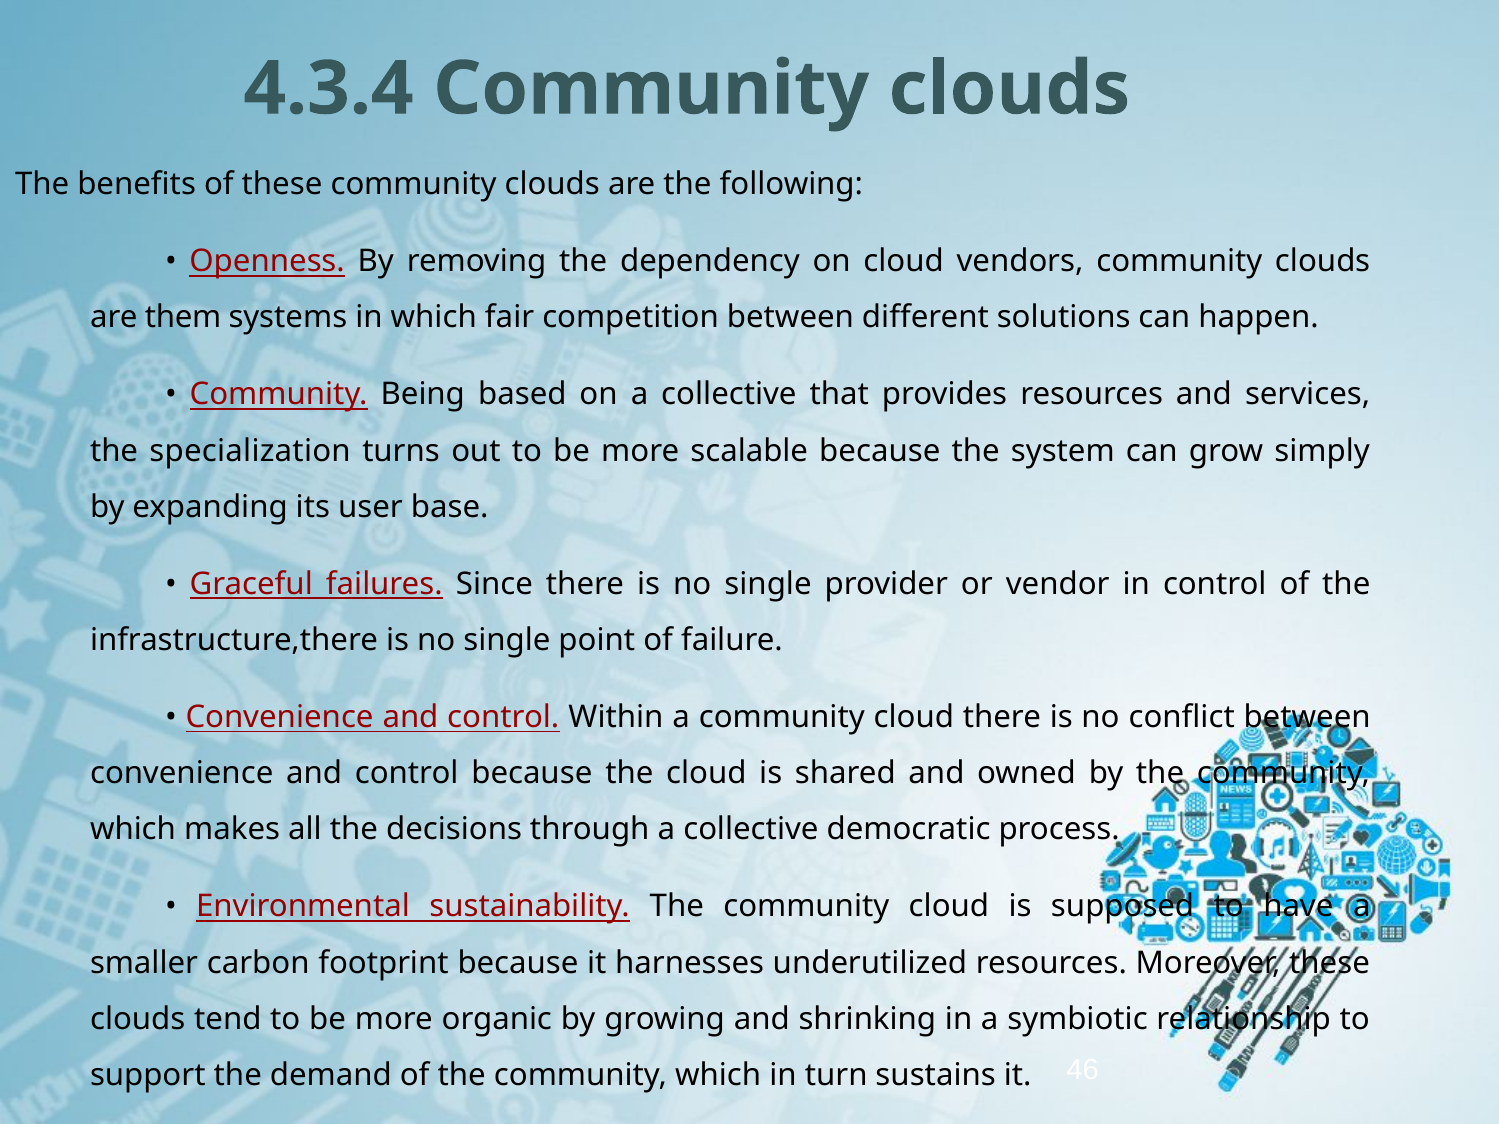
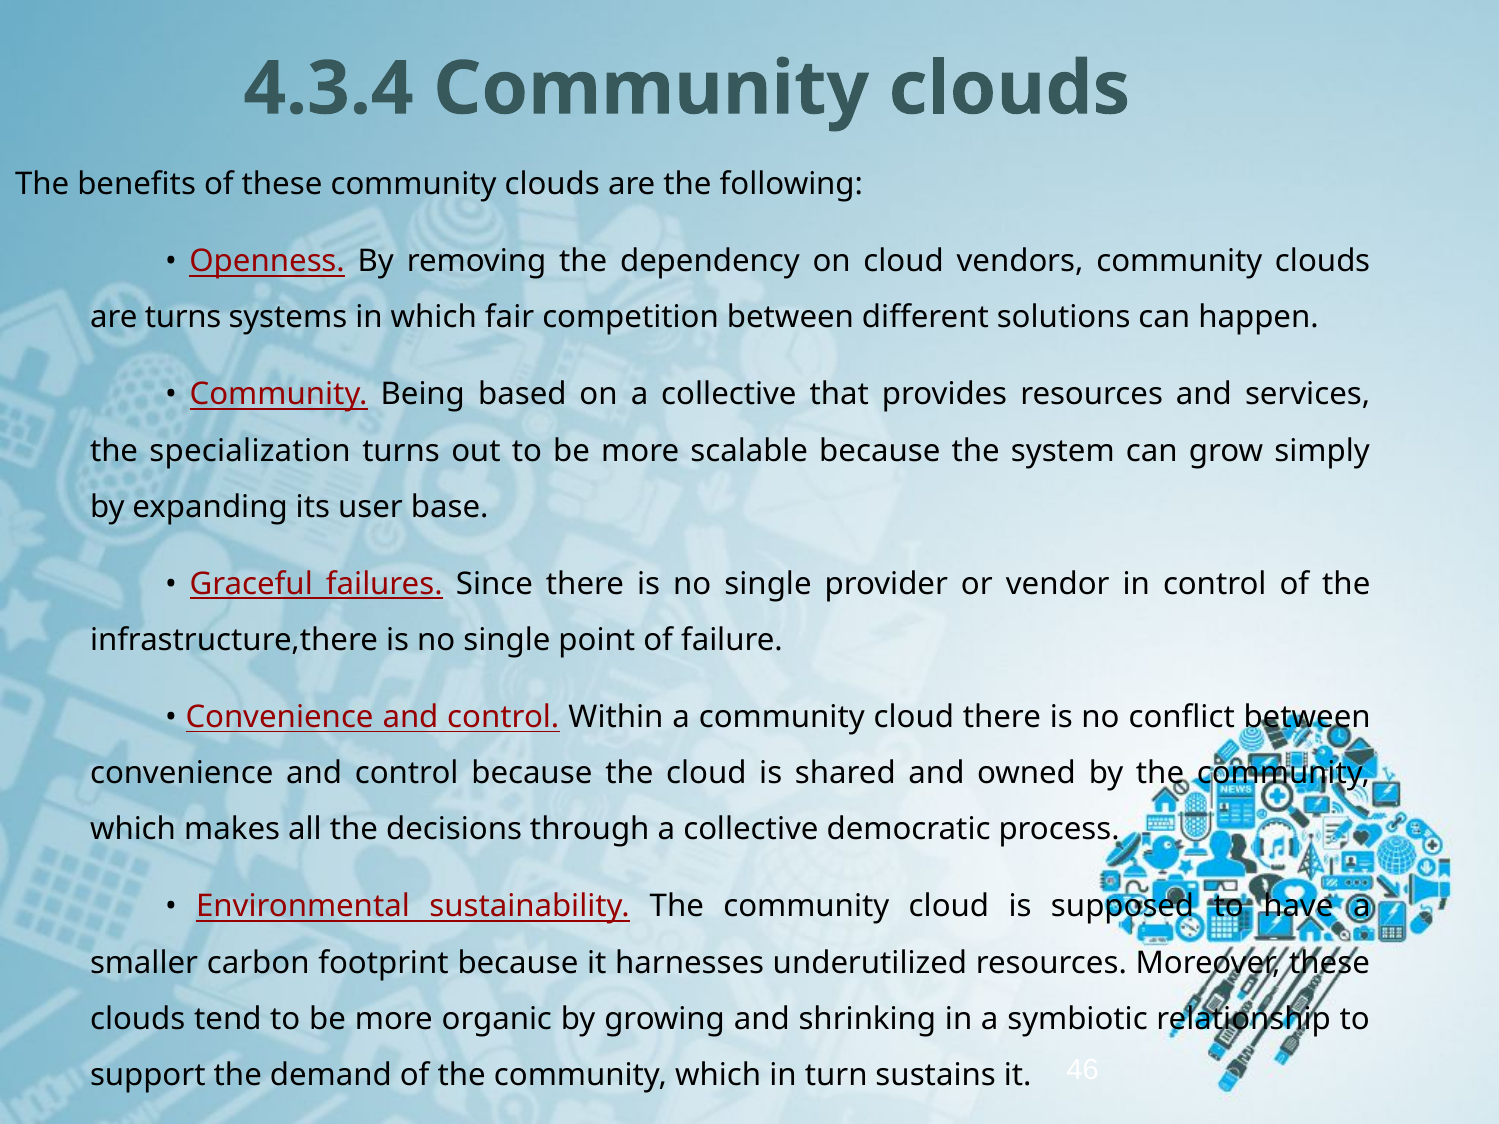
are them: them -> turns
